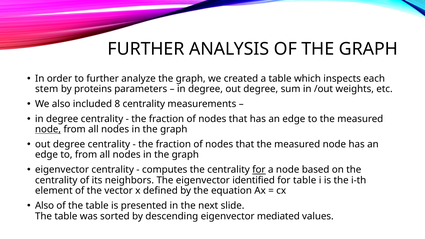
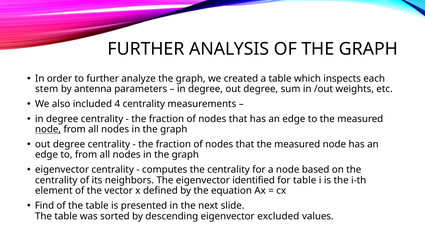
proteins: proteins -> antenna
8: 8 -> 4
for at (259, 170) underline: present -> none
Also at (45, 206): Also -> Find
mediated: mediated -> excluded
